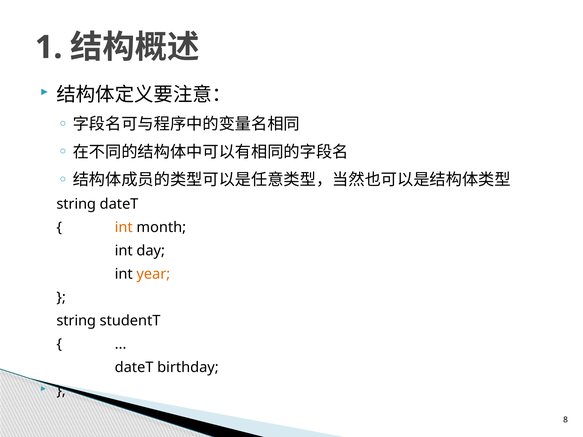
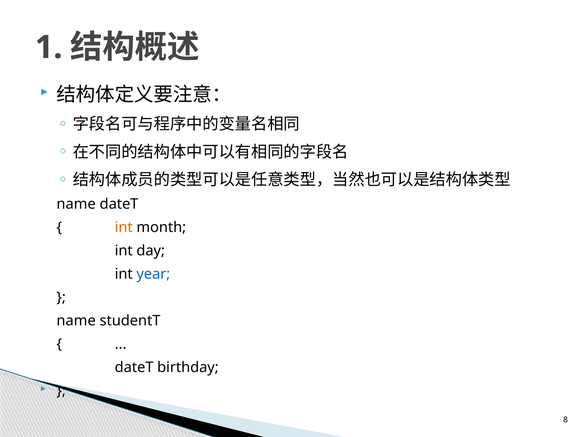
string at (76, 204): string -> name
year colour: orange -> blue
string at (76, 321): string -> name
